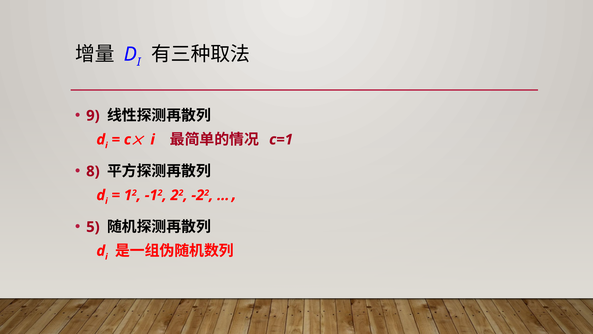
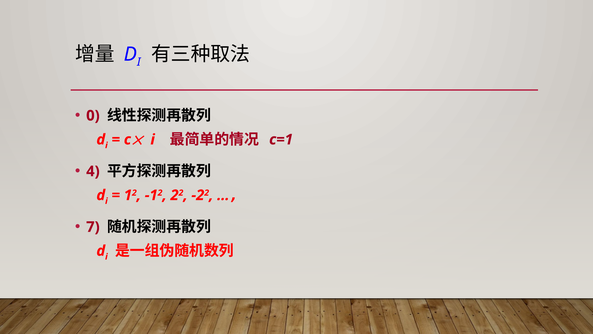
9: 9 -> 0
8: 8 -> 4
5: 5 -> 7
